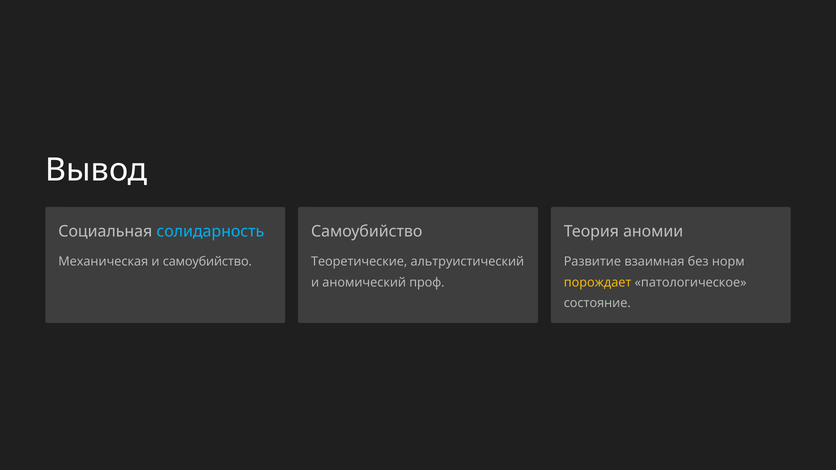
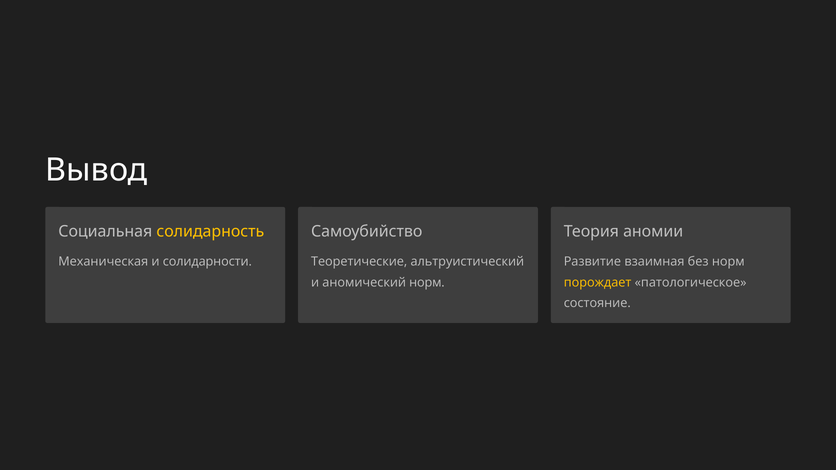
солидарность colour: light blue -> yellow
и самоубийство: самоубийство -> солидарности
аномический проф: проф -> норм
